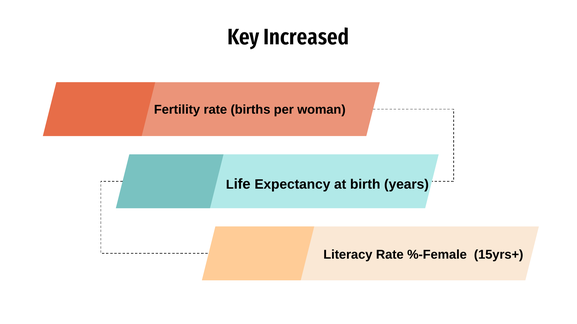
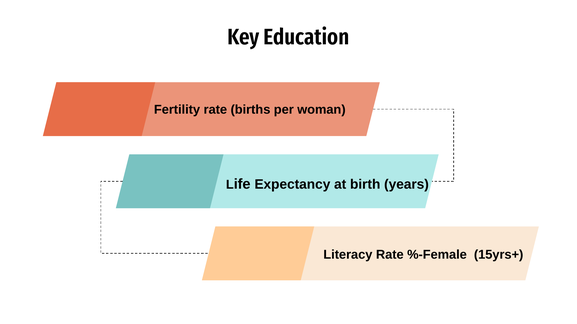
Increased: Increased -> Education
